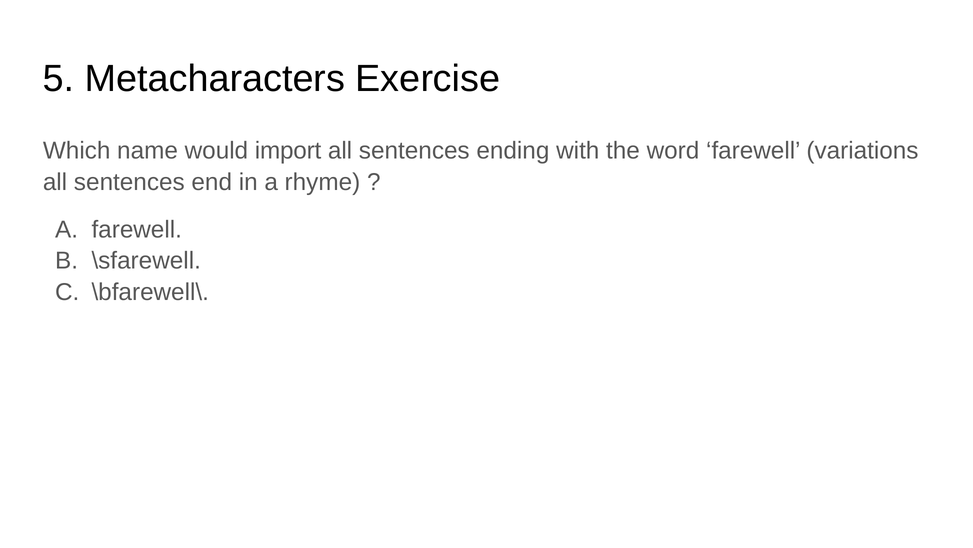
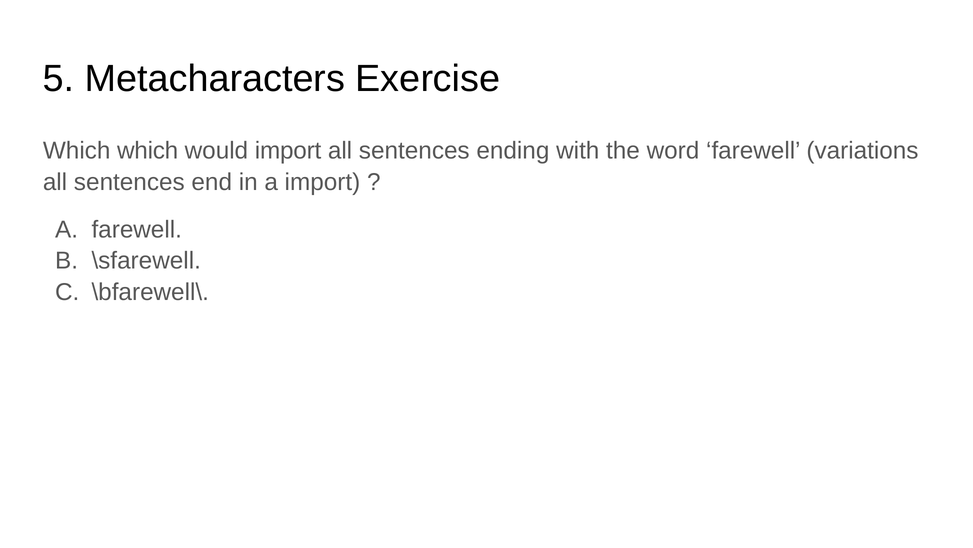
Which name: name -> which
a rhyme: rhyme -> import
